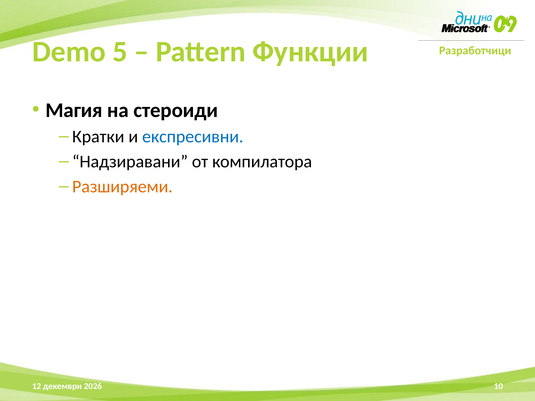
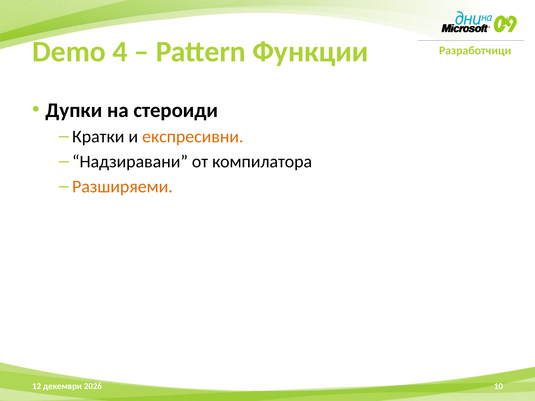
5: 5 -> 4
Магия: Магия -> Дупки
експресивни colour: blue -> orange
